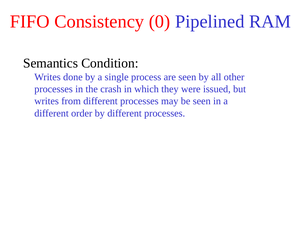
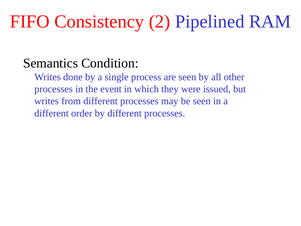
0: 0 -> 2
crash: crash -> event
